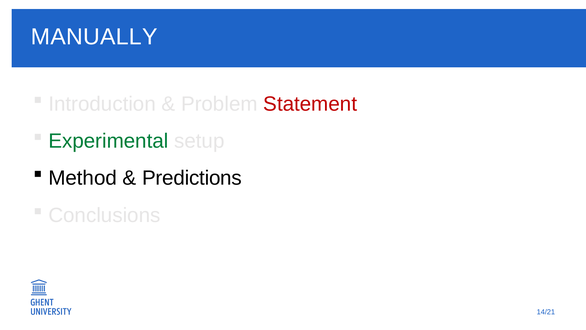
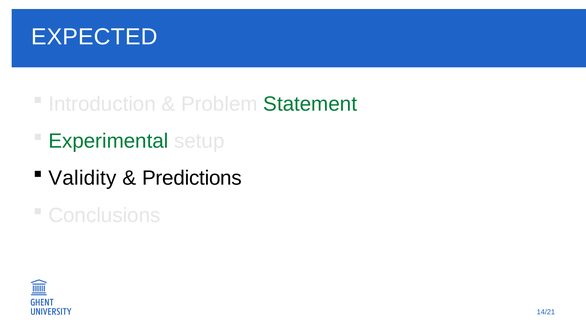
MANUALLY: MANUALLY -> EXPECTED
Statement colour: red -> green
Method: Method -> Validity
